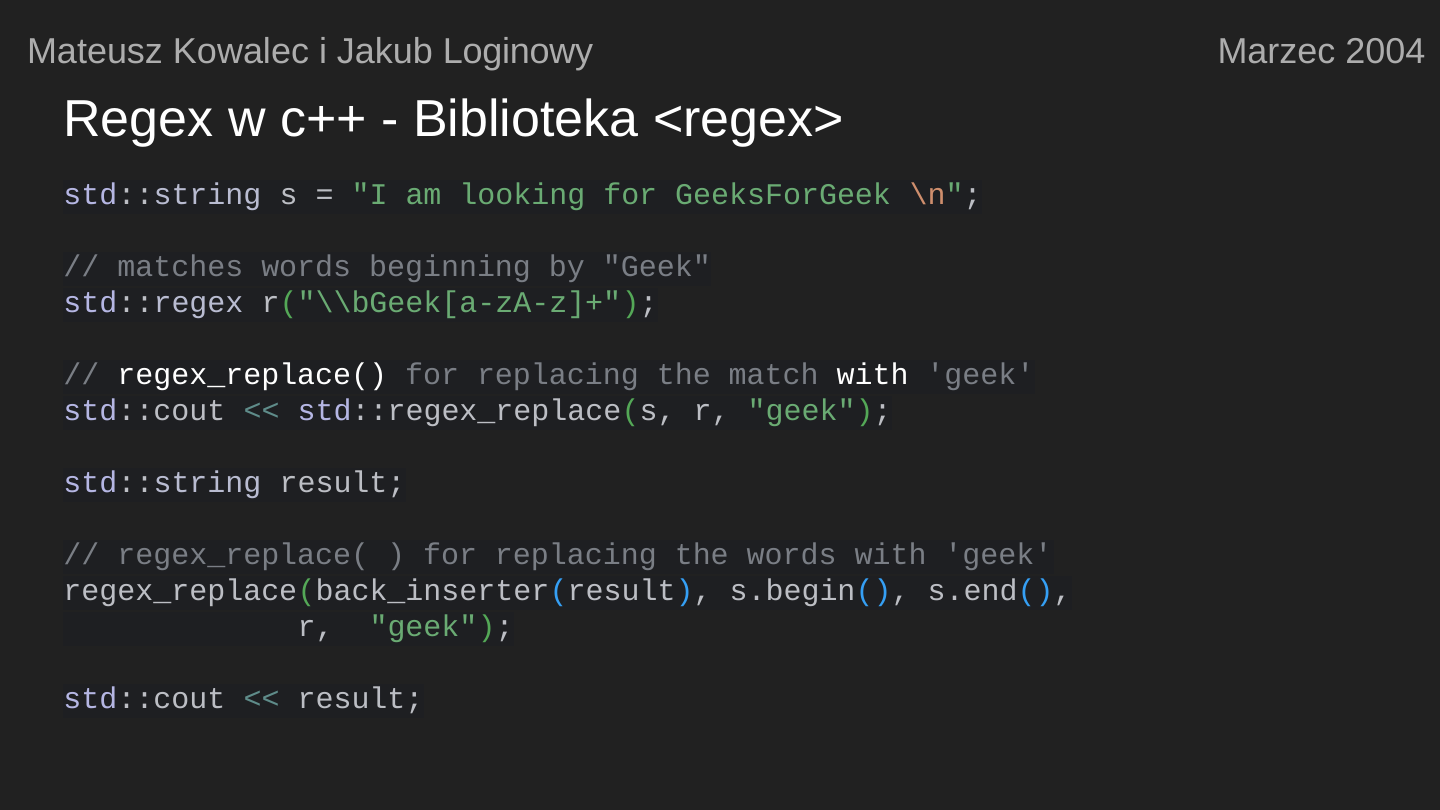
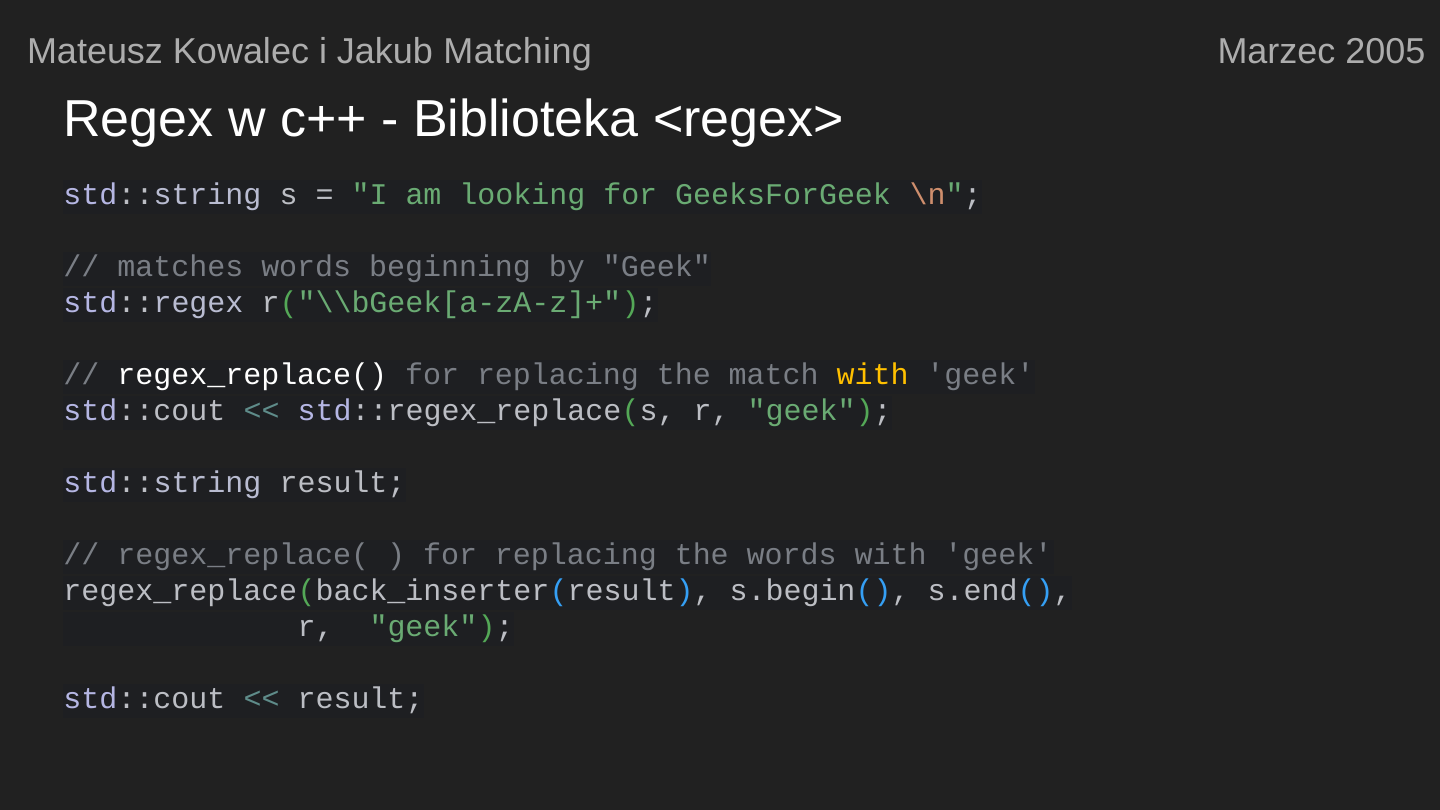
Loginowy: Loginowy -> Matching
2004: 2004 -> 2005
with at (873, 375) colour: white -> yellow
